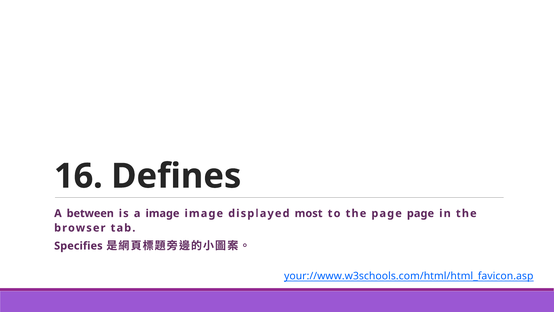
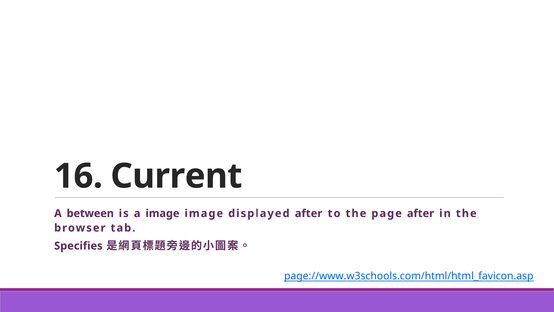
Defines: Defines -> Current
displayed most: most -> after
page page: page -> after
your://www.w3schools.com/html/html_favicon.asp: your://www.w3schools.com/html/html_favicon.asp -> page://www.w3schools.com/html/html_favicon.asp
